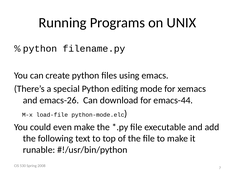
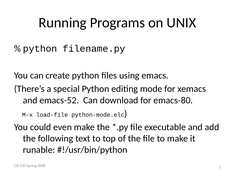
emacs-26: emacs-26 -> emacs-52
emacs-44: emacs-44 -> emacs-80
